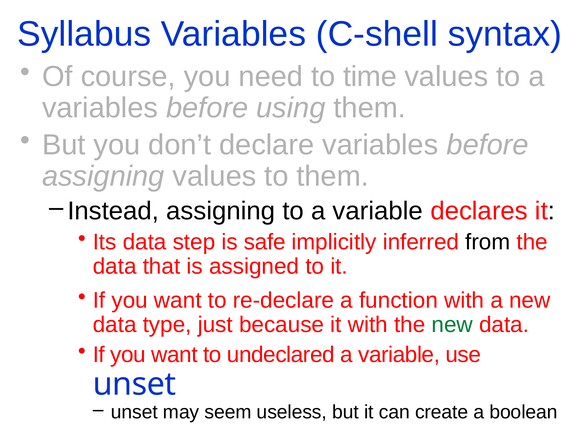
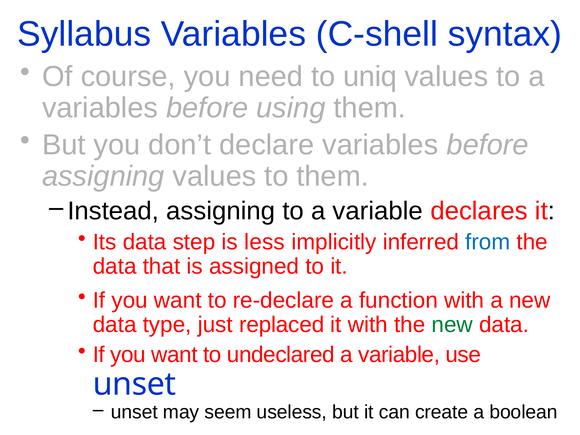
time: time -> uniq
safe: safe -> less
from colour: black -> blue
because: because -> replaced
